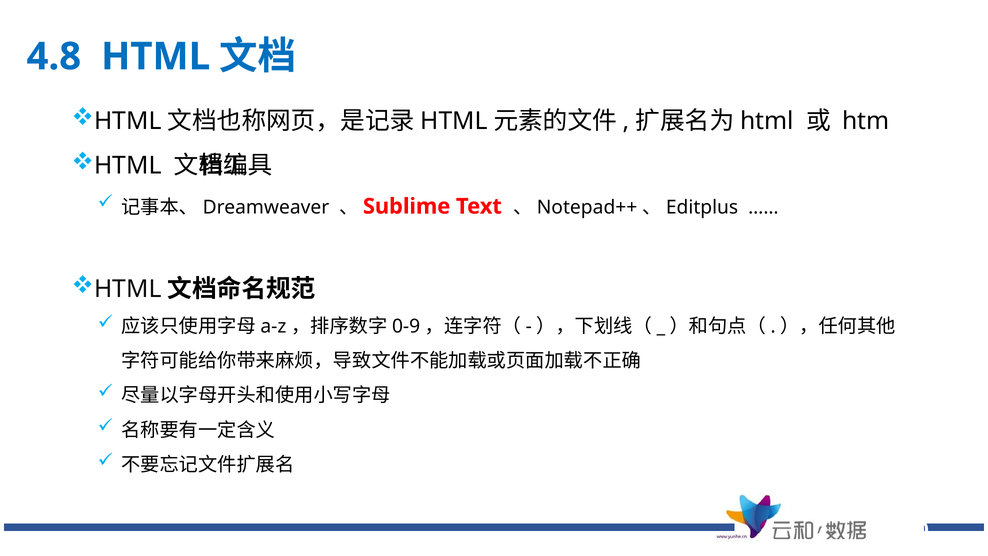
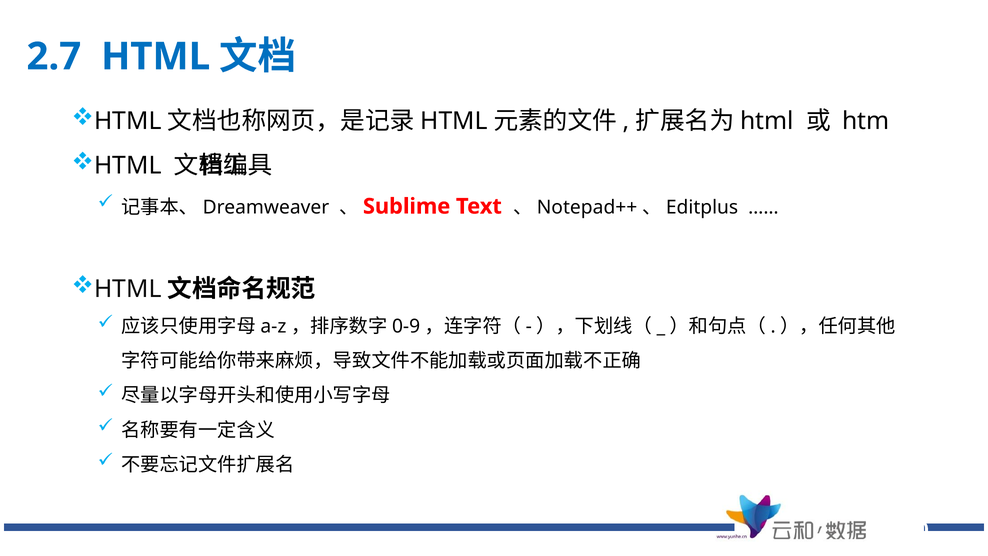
4.8: 4.8 -> 2.7
